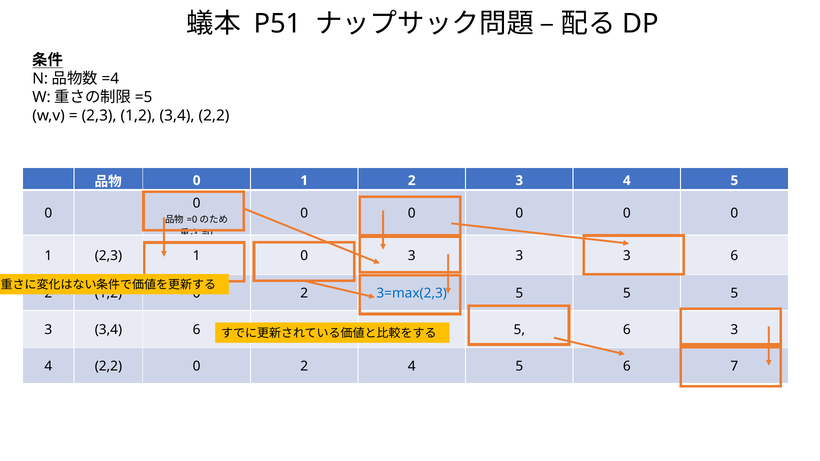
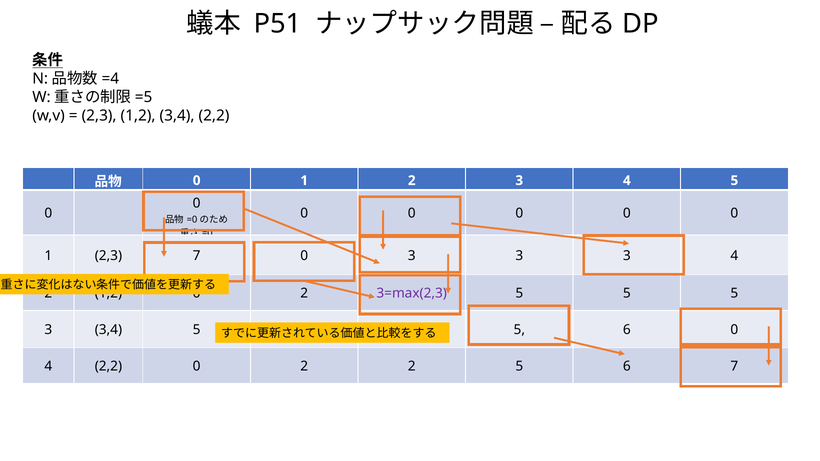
2,3 1: 1 -> 7
3 3 6: 6 -> 4
3=max(2,3 colour: blue -> purple
3,4 6: 6 -> 5
6 3: 3 -> 0
2 4: 4 -> 2
